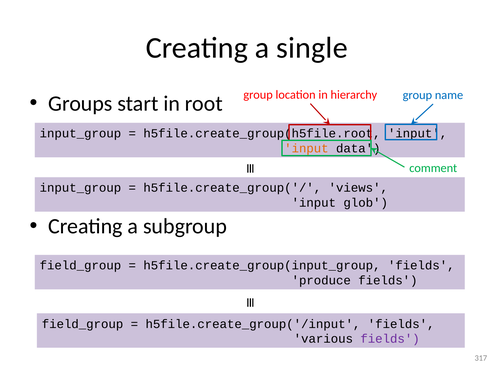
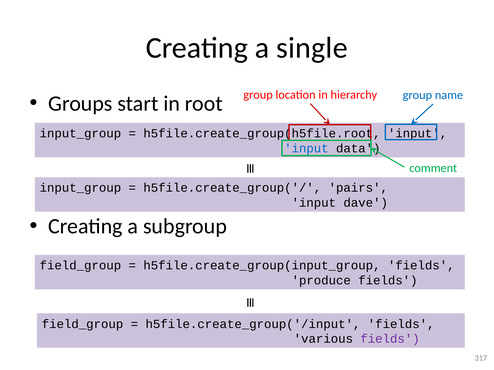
input at (306, 149) colour: orange -> blue
views: views -> pairs
glob: glob -> dave
